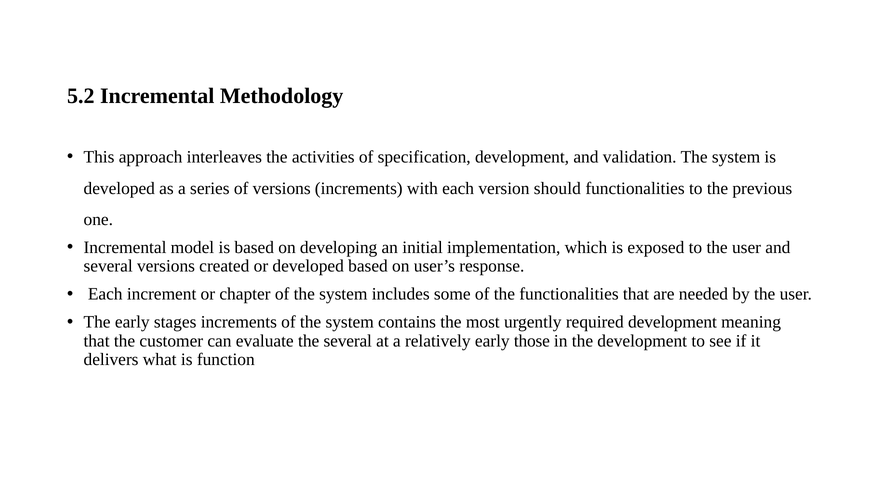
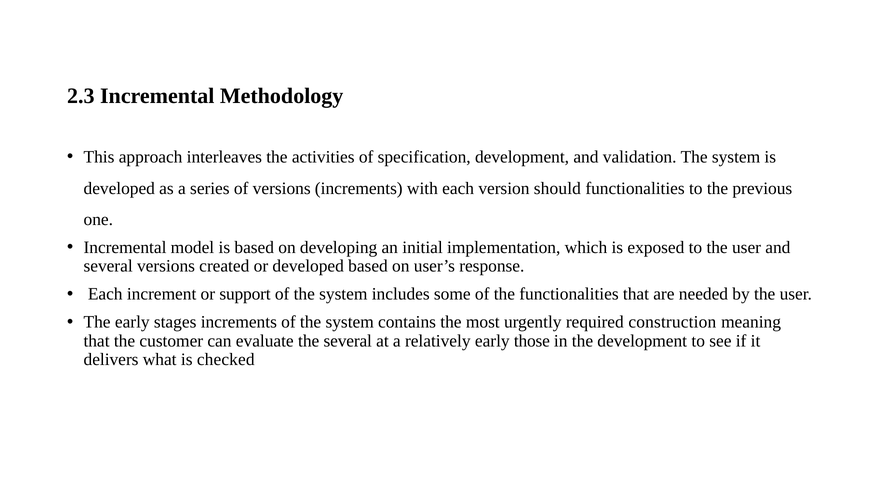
5.2: 5.2 -> 2.3
chapter: chapter -> support
required development: development -> construction
function: function -> checked
